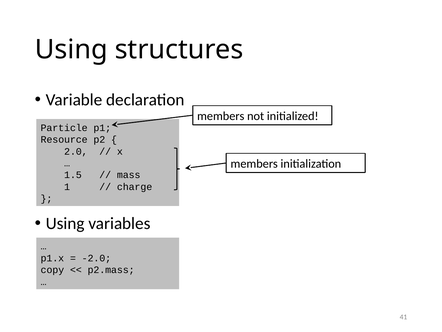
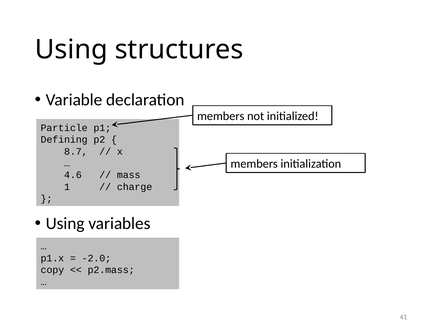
Resource: Resource -> Defining
2.0: 2.0 -> 8.7
1.5: 1.5 -> 4.6
